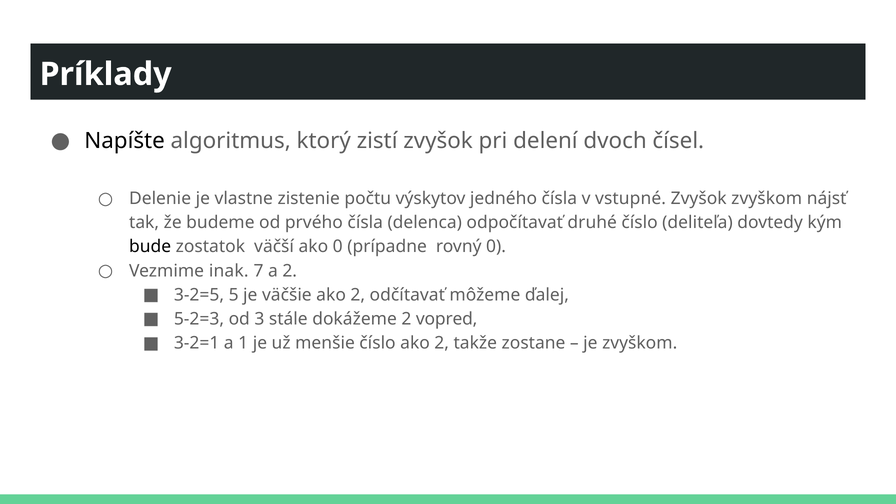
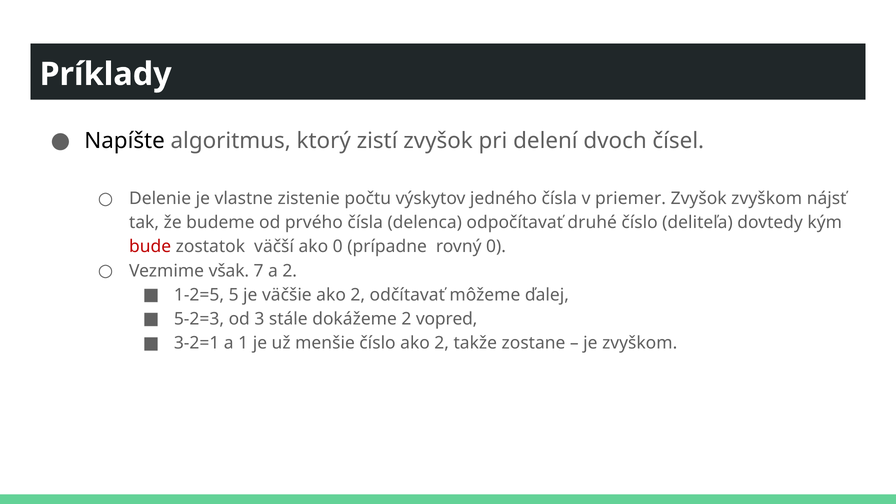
vstupné: vstupné -> priemer
bude colour: black -> red
inak: inak -> však
3-2=5: 3-2=5 -> 1-2=5
